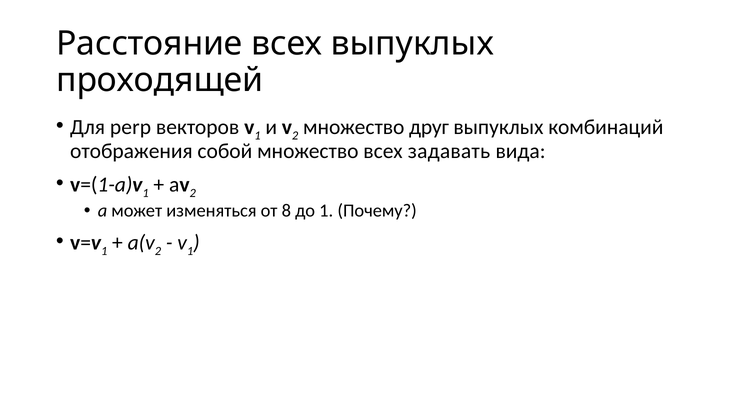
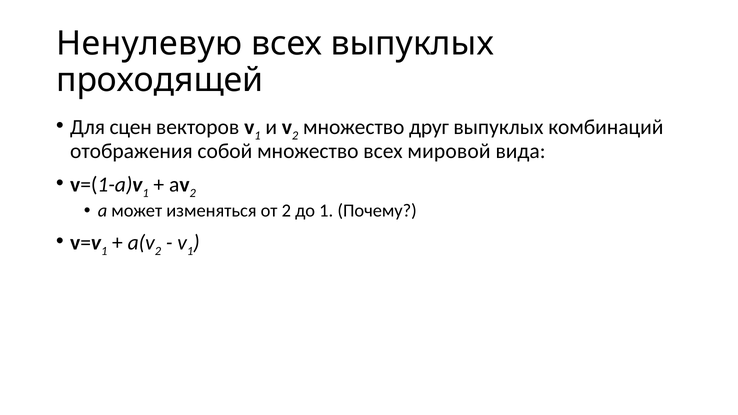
Расстояние: Расстояние -> Ненулевую
perp: perp -> сцен
задавать: задавать -> мировой
от 8: 8 -> 2
